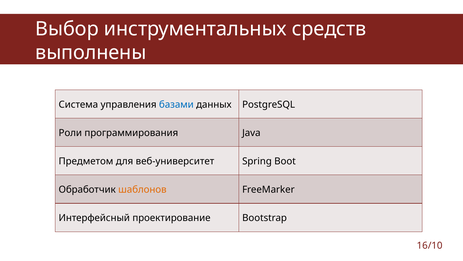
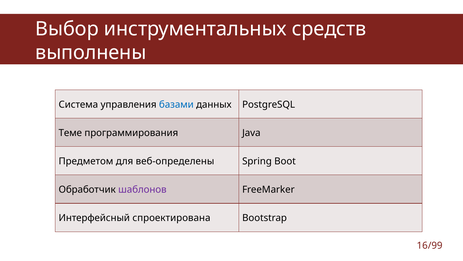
Роли: Роли -> Теме
веб-университет: веб-университет -> веб-определены
шаблонов colour: orange -> purple
проектирование: проектирование -> спроектирована
/10: /10 -> /99
